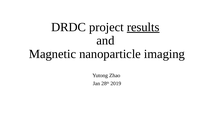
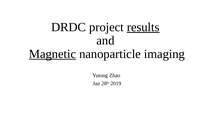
Magnetic underline: none -> present
